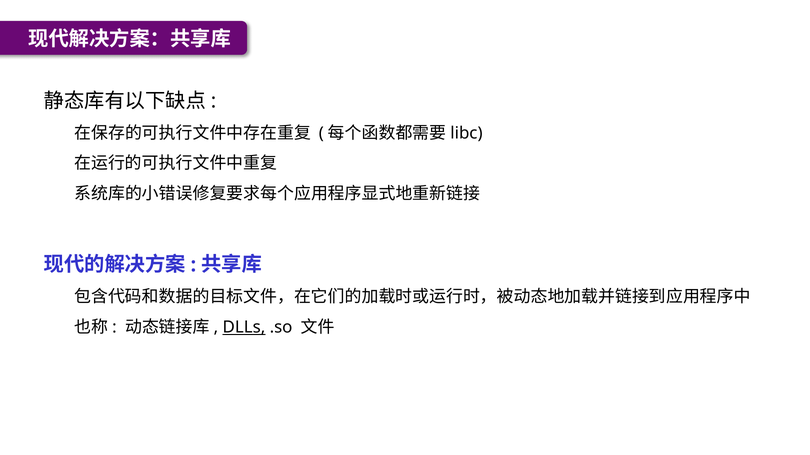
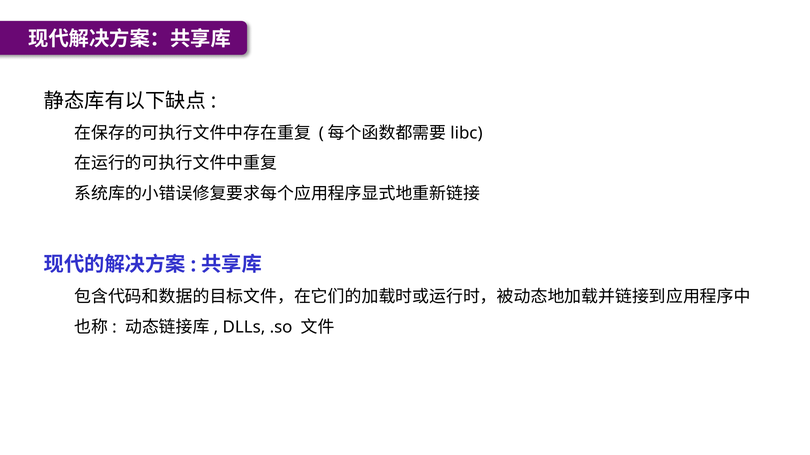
DLLs underline: present -> none
